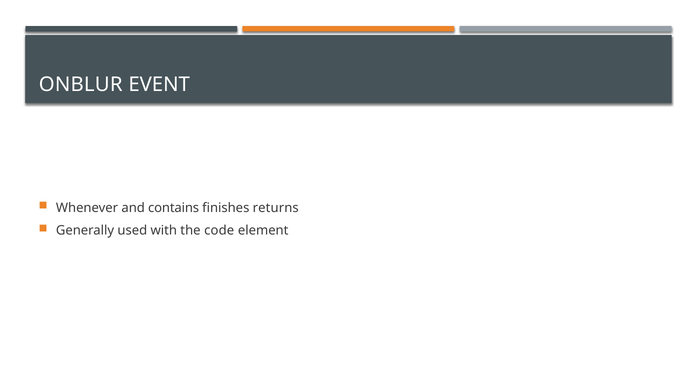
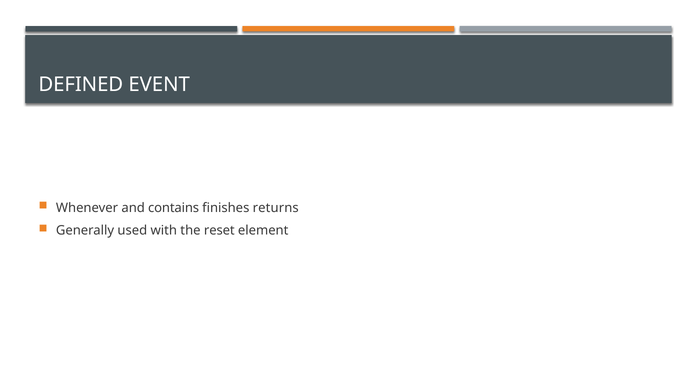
ONBLUR: ONBLUR -> DEFINED
code: code -> reset
